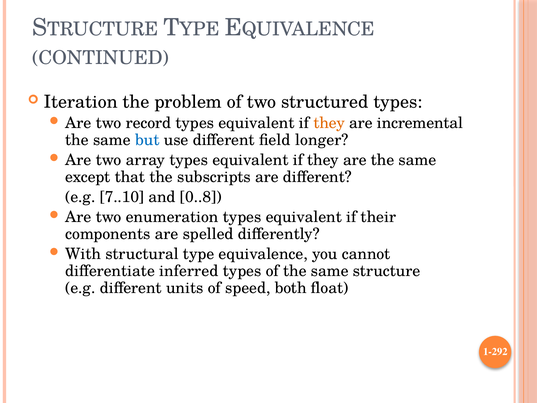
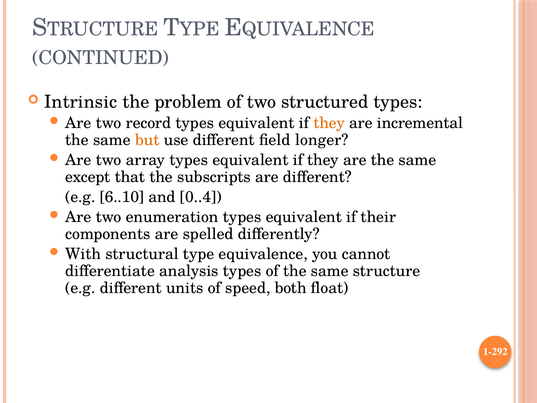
Iteration: Iteration -> Intrinsic
but colour: blue -> orange
7..10: 7..10 -> 6..10
0..8: 0..8 -> 0..4
inferred: inferred -> analysis
